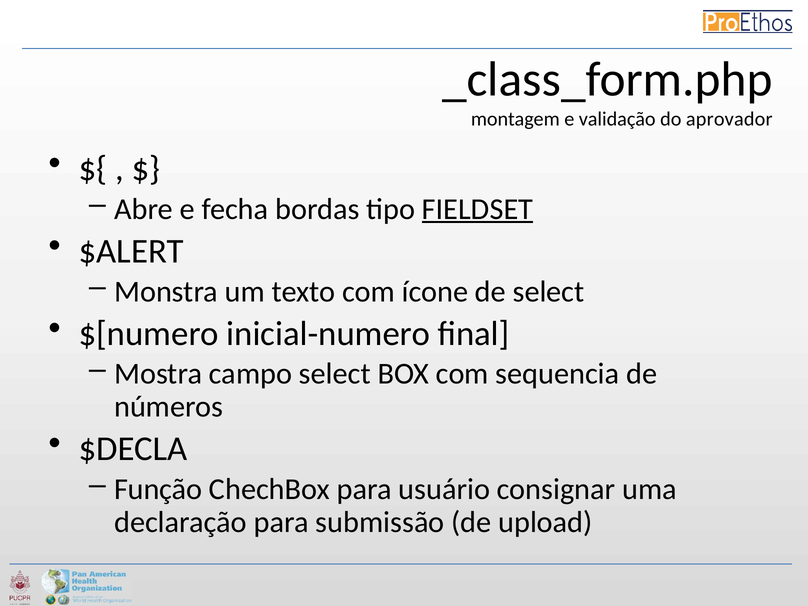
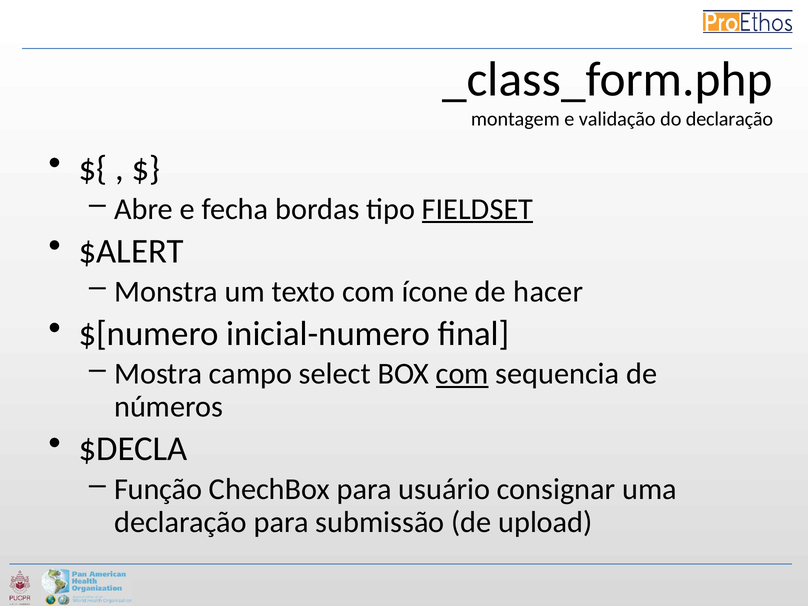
do aprovador: aprovador -> declaração
de select: select -> hacer
com at (462, 374) underline: none -> present
